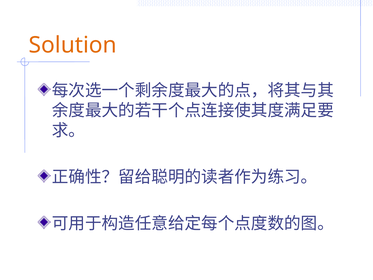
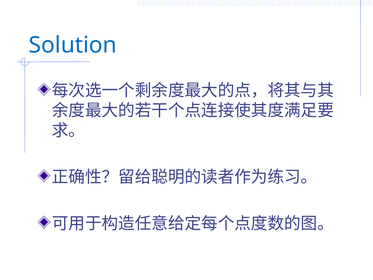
Solution colour: orange -> blue
